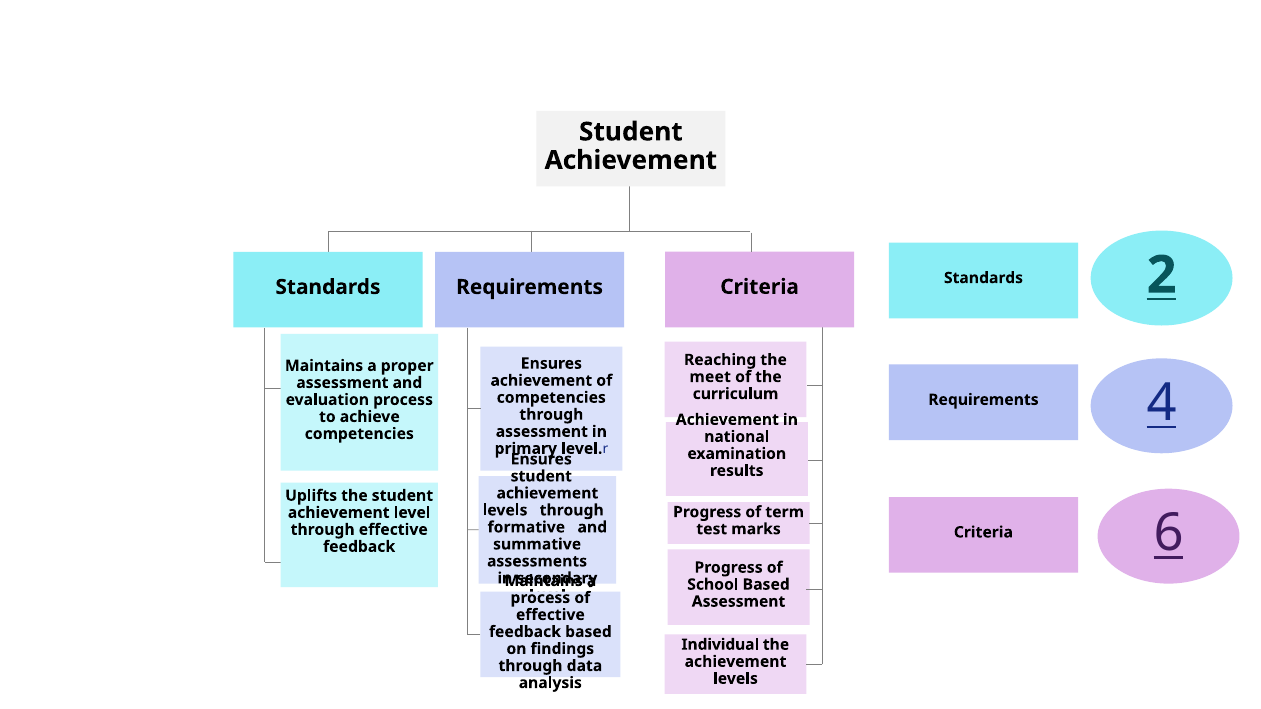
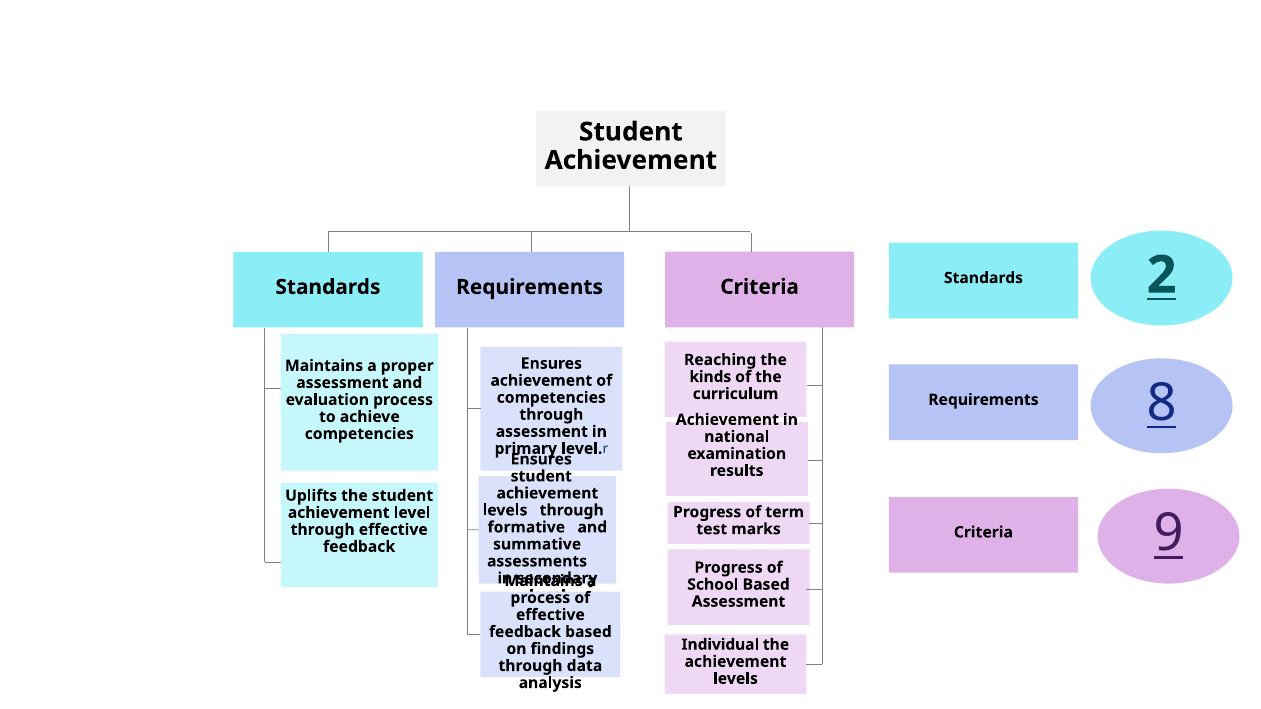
meet: meet -> kinds
4: 4 -> 8
6: 6 -> 9
